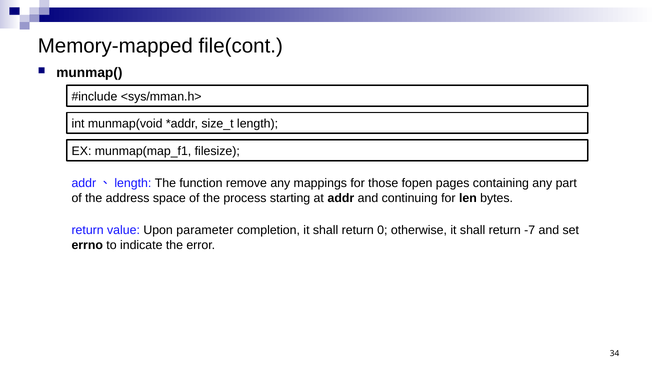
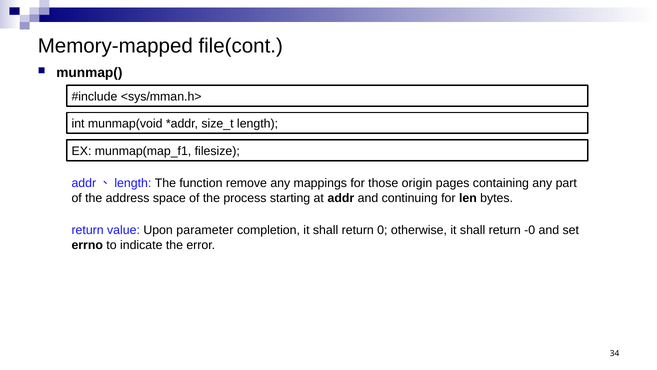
fopen: fopen -> origin
-7: -7 -> -0
